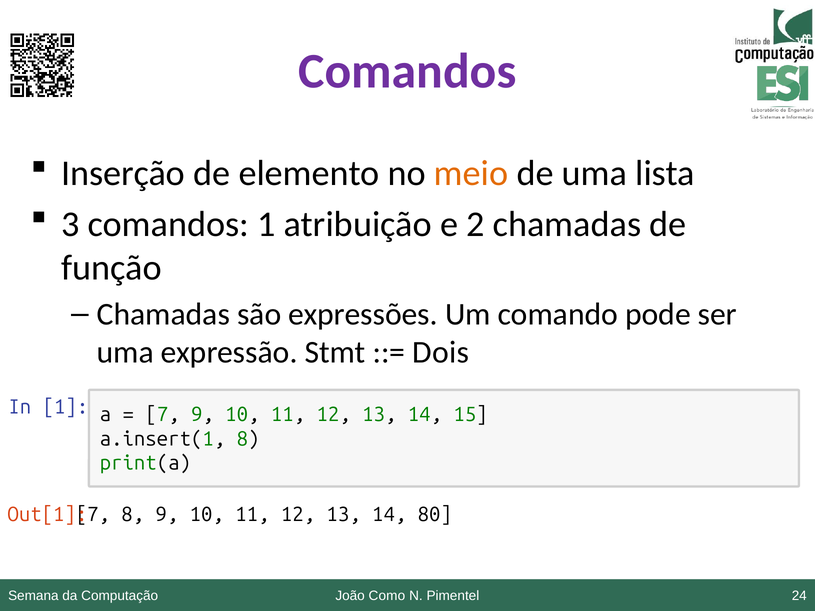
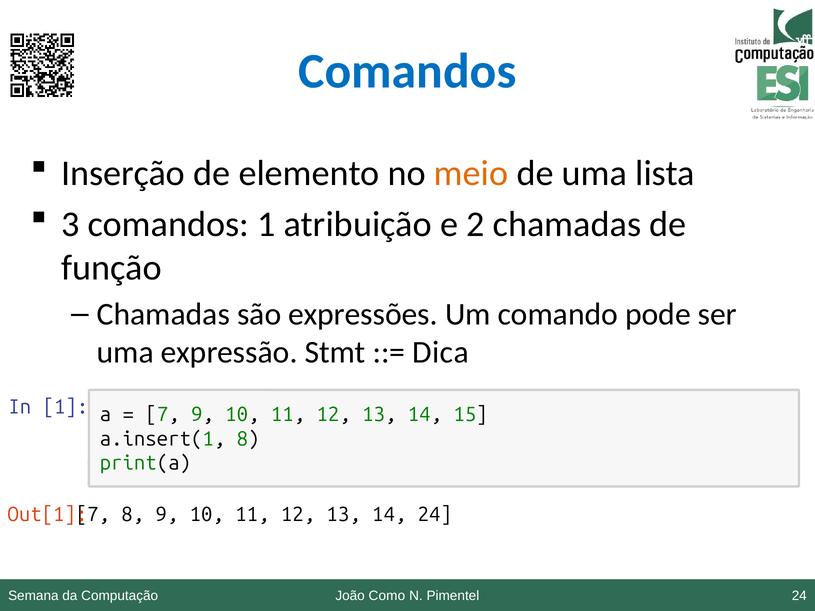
Comandos at (407, 71) colour: purple -> blue
Dois: Dois -> Dica
14 80: 80 -> 24
